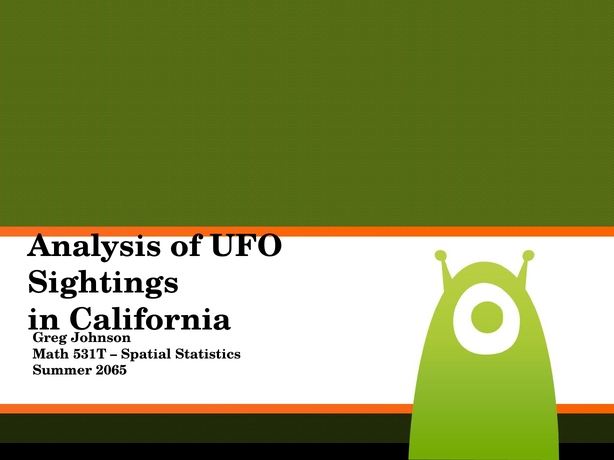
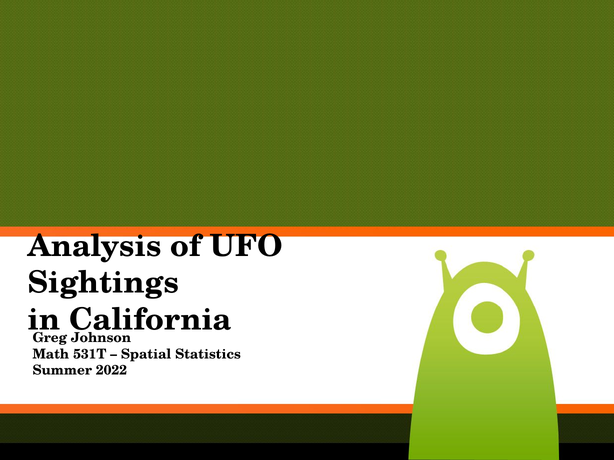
2065: 2065 -> 2022
